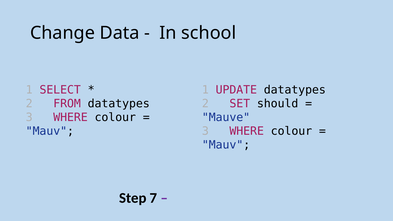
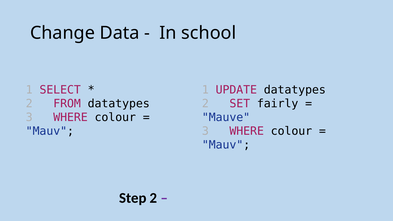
should: should -> fairly
Step 7: 7 -> 2
